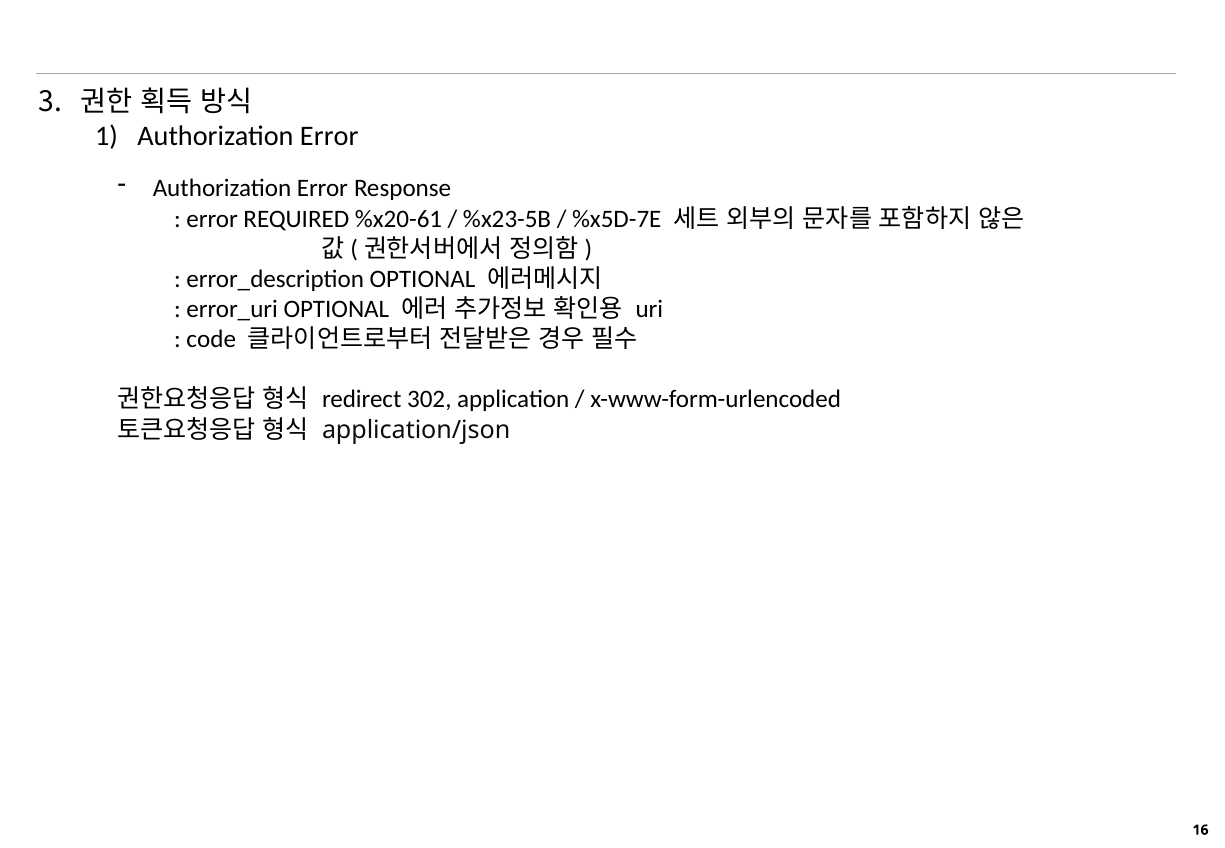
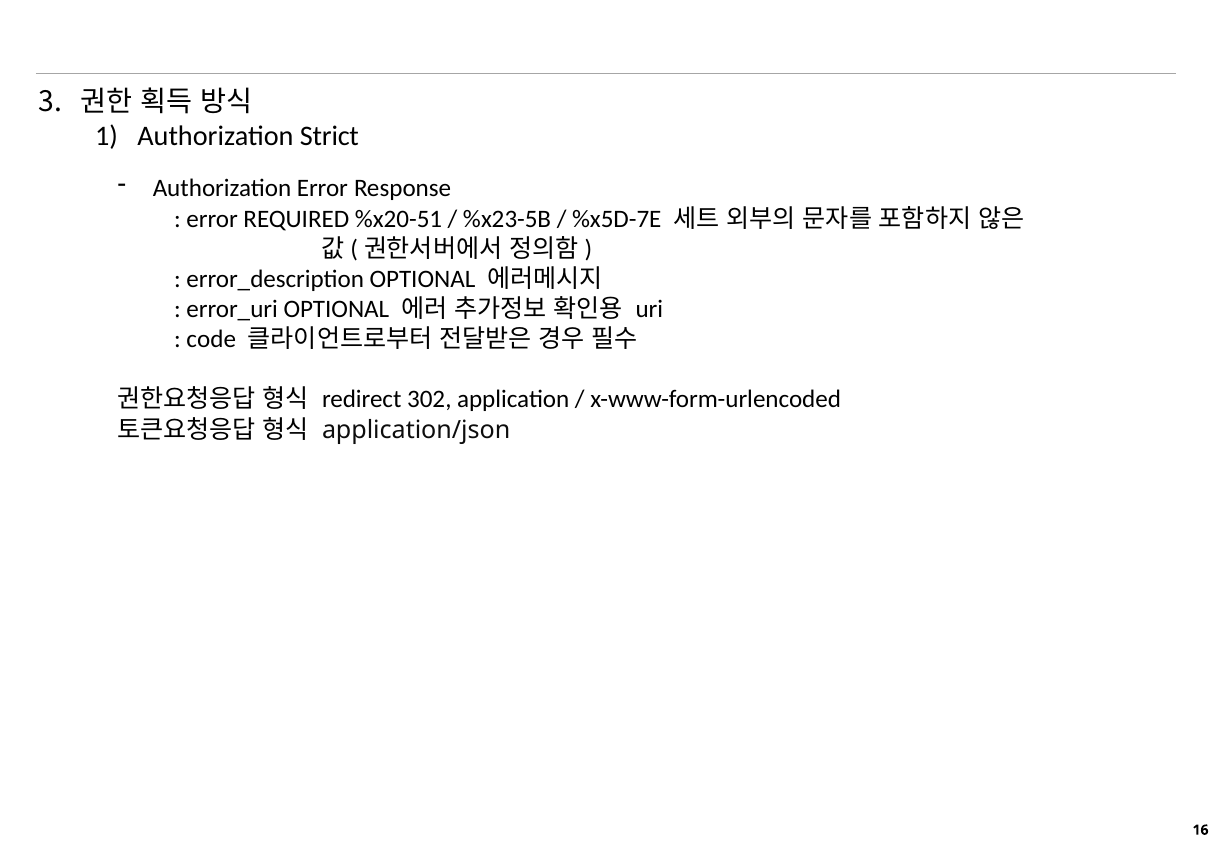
Error at (329, 137): Error -> Strict
%x20-61: %x20-61 -> %x20-51
